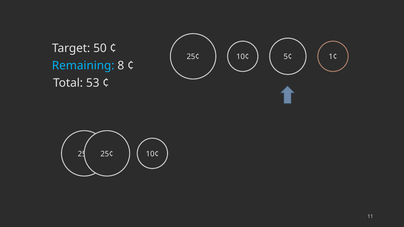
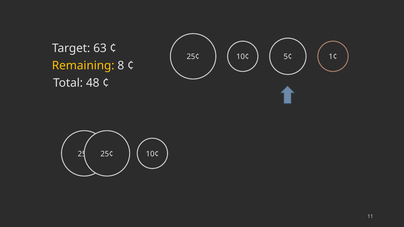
50: 50 -> 63
Remaining colour: light blue -> yellow
53: 53 -> 48
